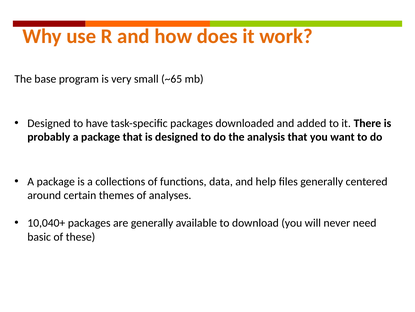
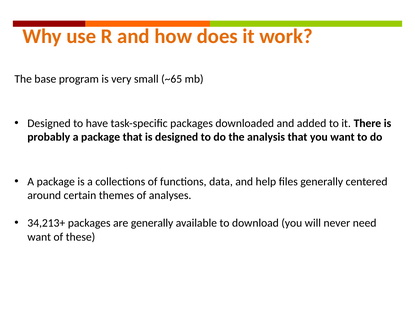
10,040+: 10,040+ -> 34,213+
basic at (39, 236): basic -> want
